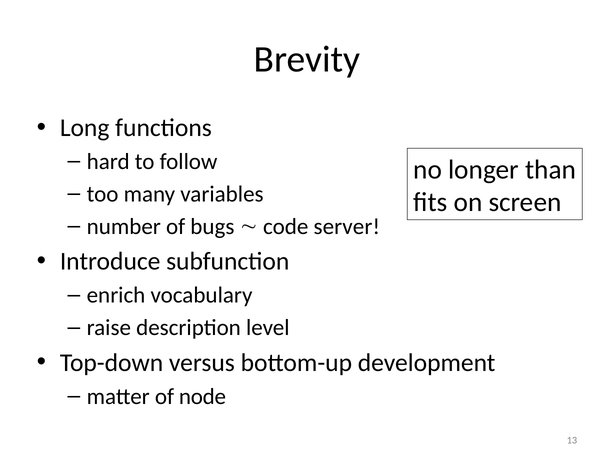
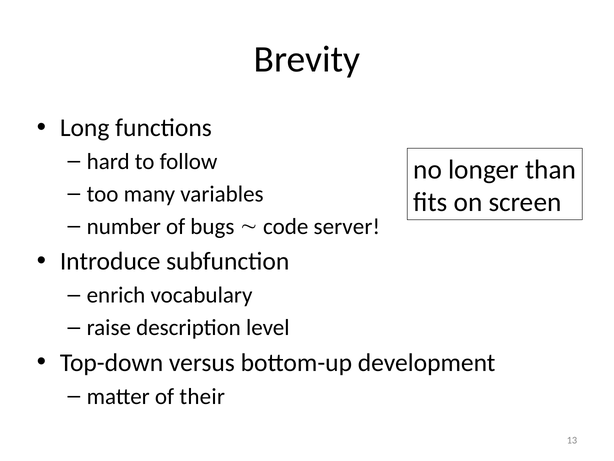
node: node -> their
